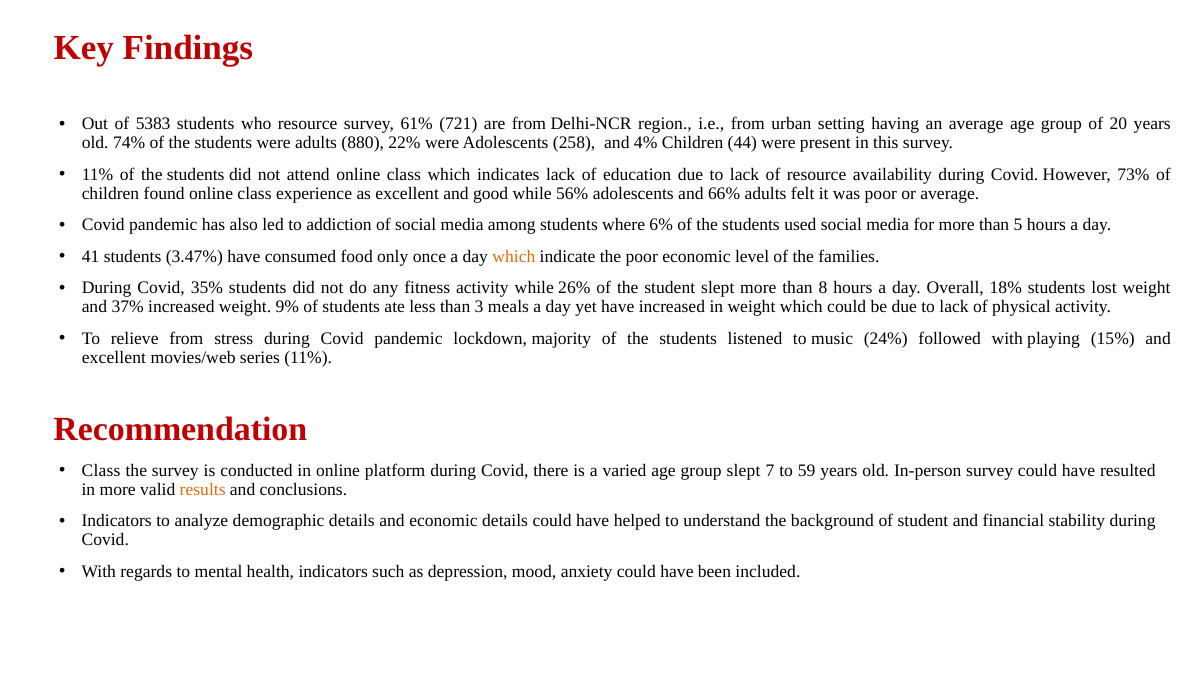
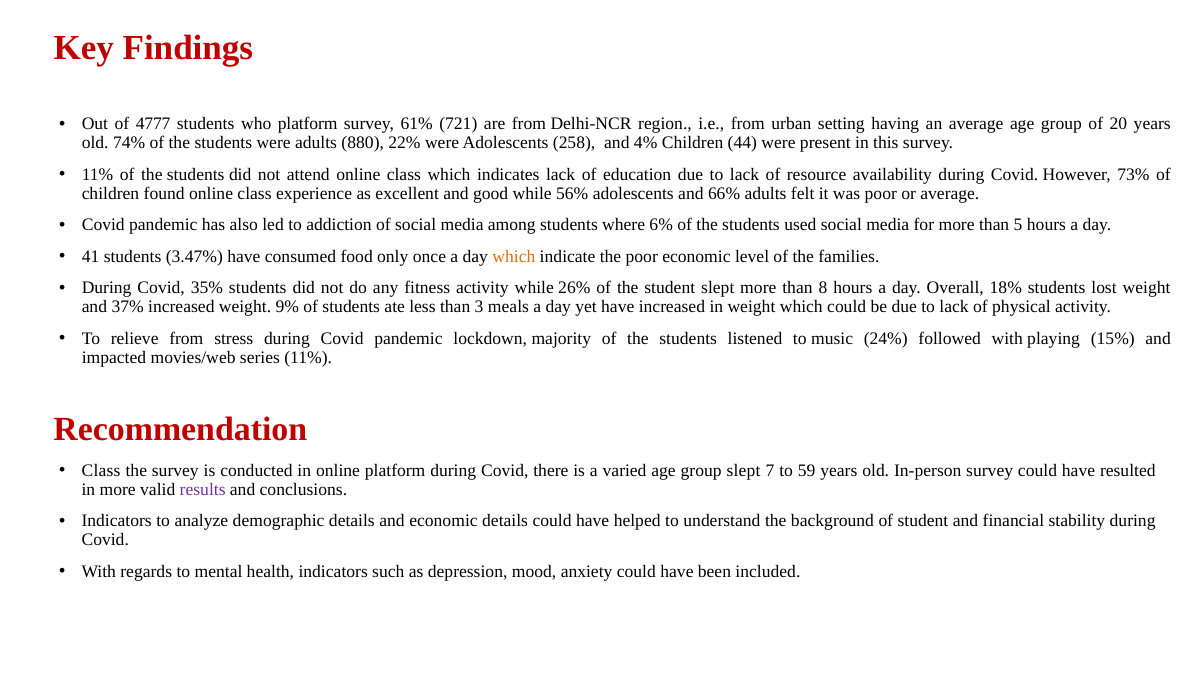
5383: 5383 -> 4777
who resource: resource -> platform
excellent at (114, 358): excellent -> impacted
results colour: orange -> purple
